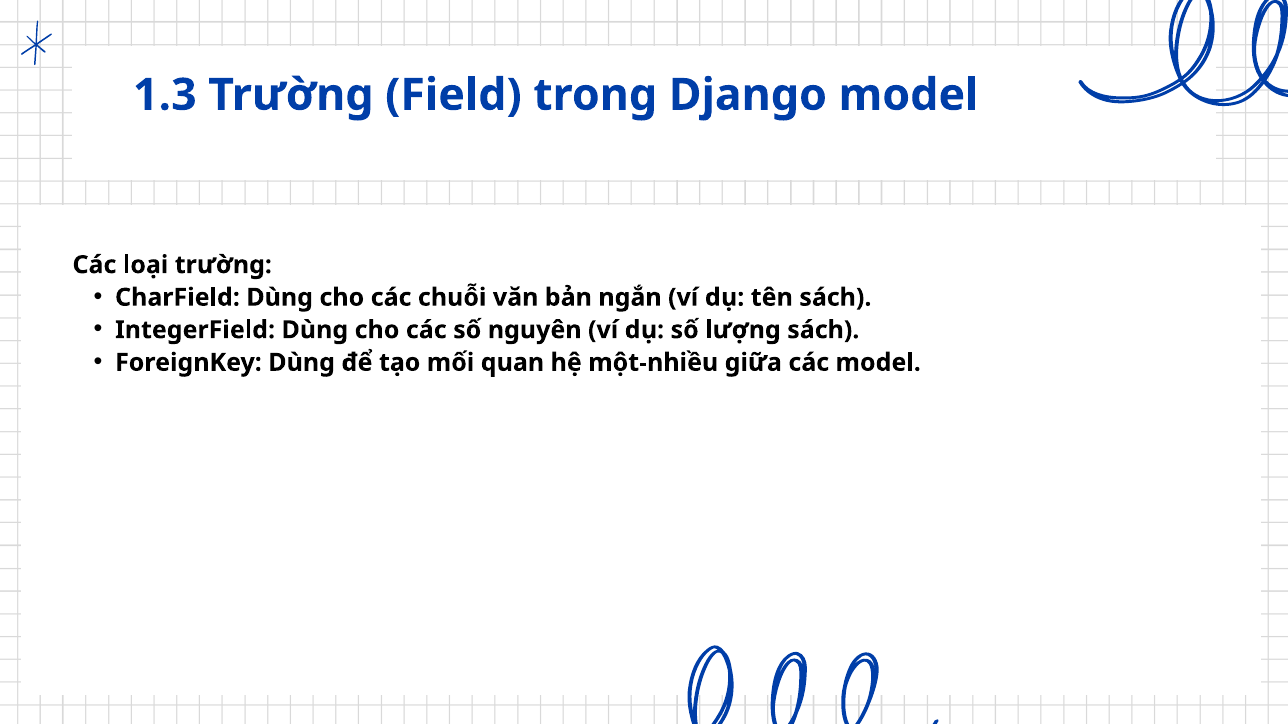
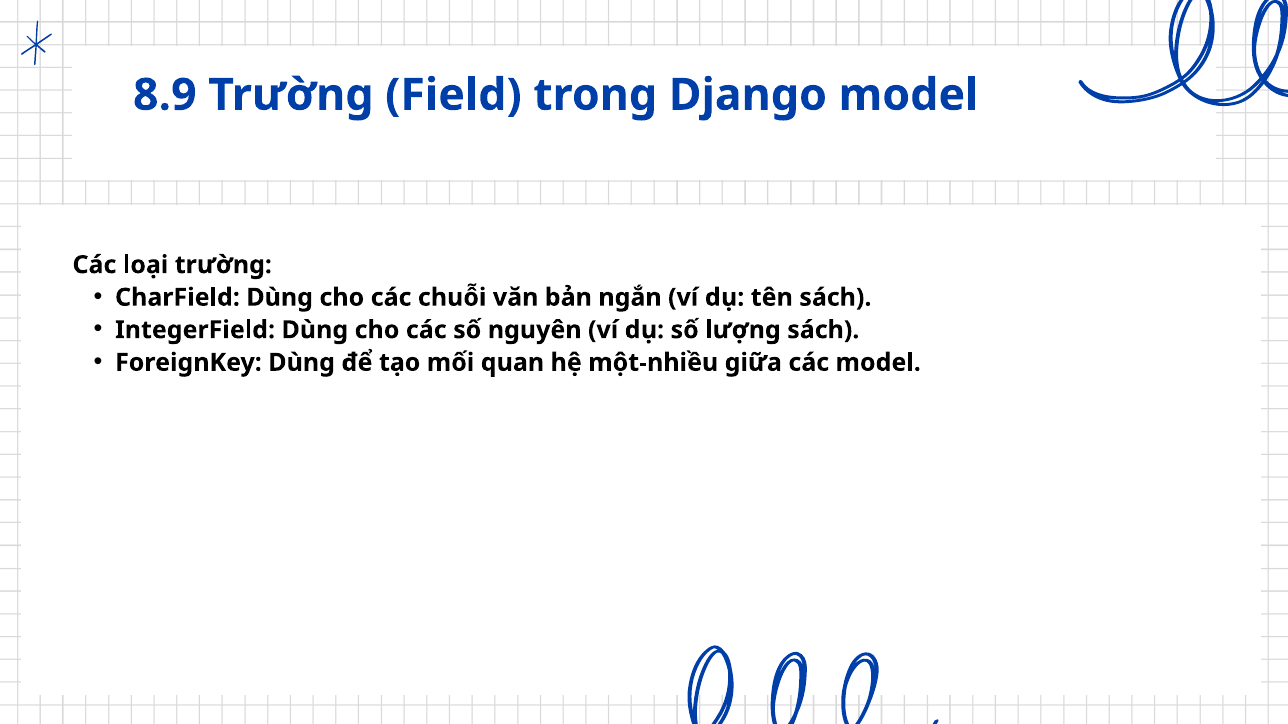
1.3: 1.3 -> 8.9
